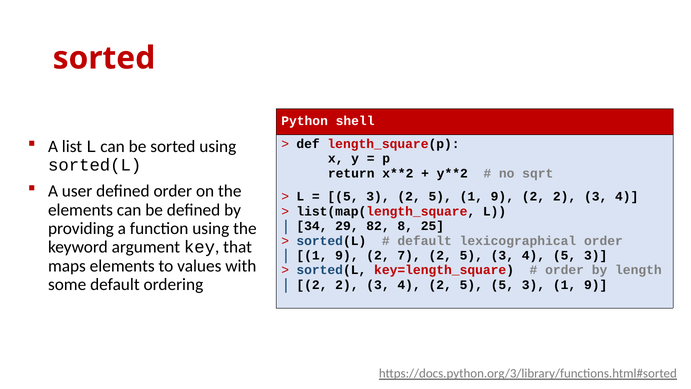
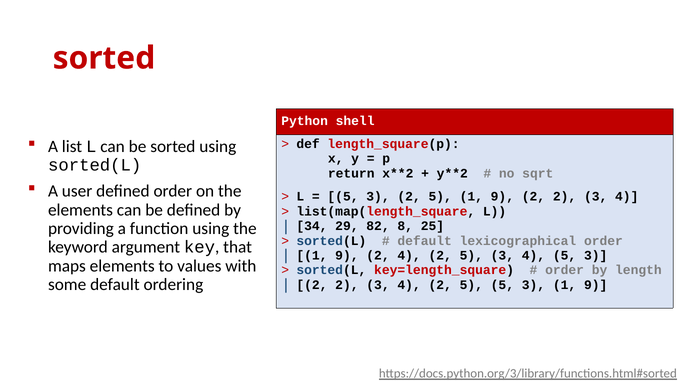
2 7: 7 -> 4
